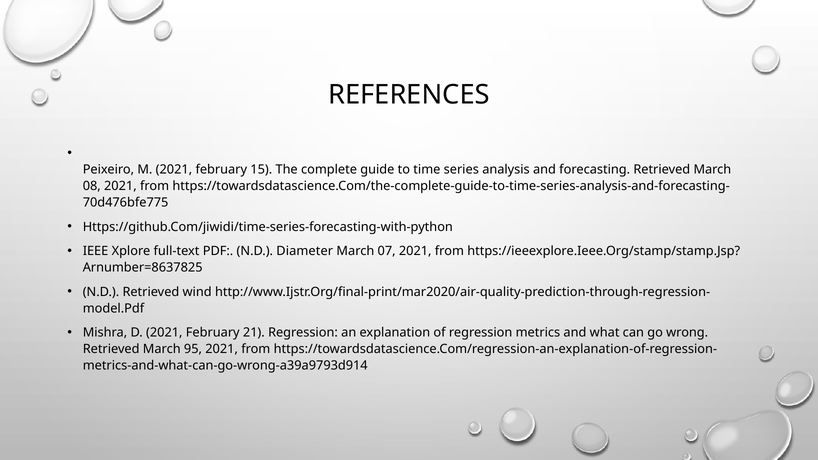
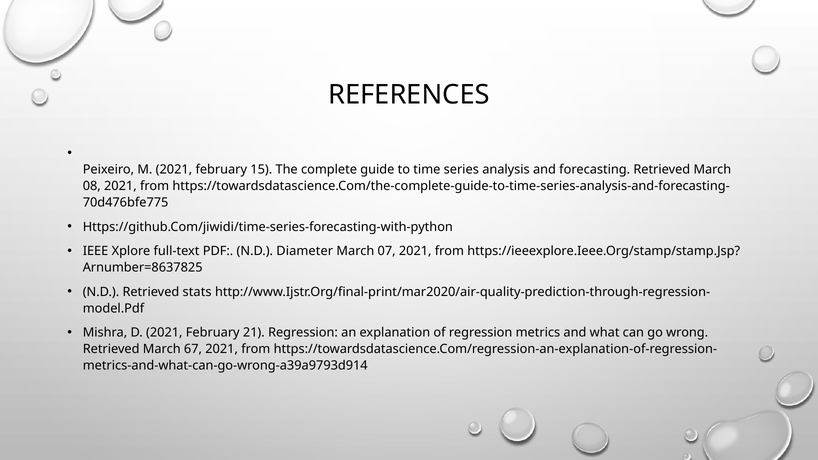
wind: wind -> stats
95: 95 -> 67
